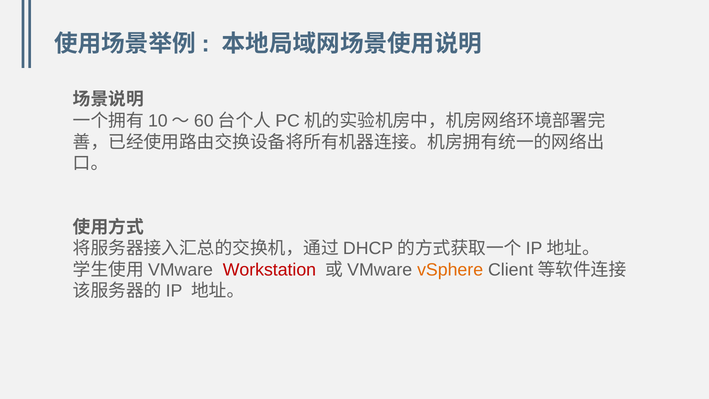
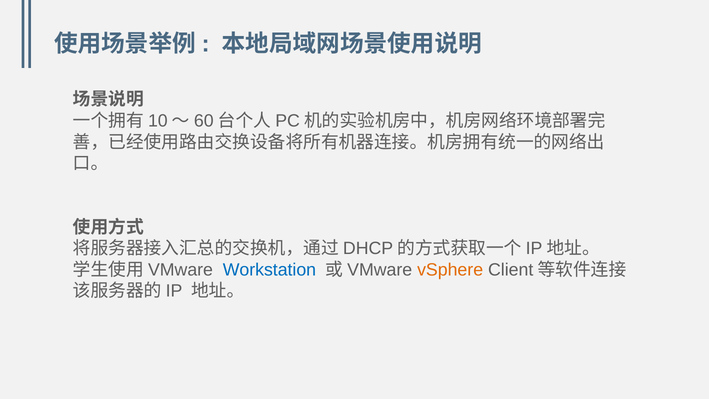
Workstation colour: red -> blue
